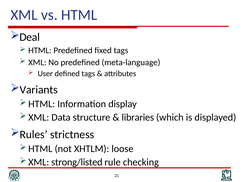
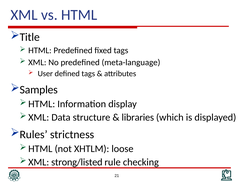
Deal: Deal -> Title
Variants: Variants -> Samples
